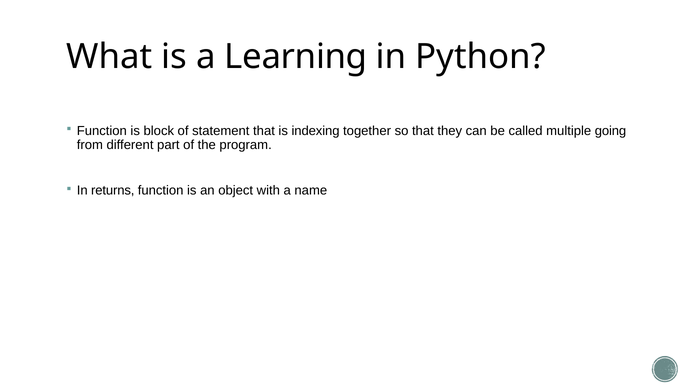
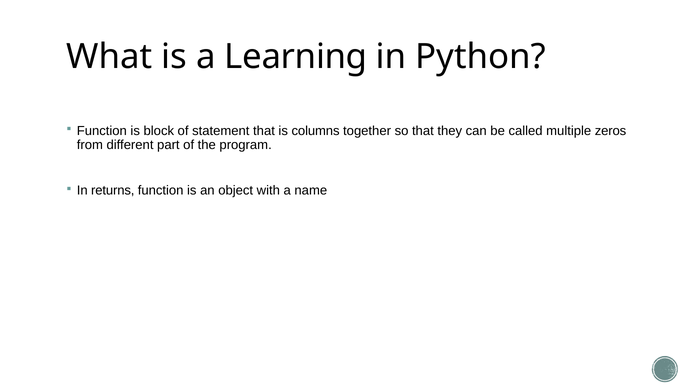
indexing: indexing -> columns
going: going -> zeros
